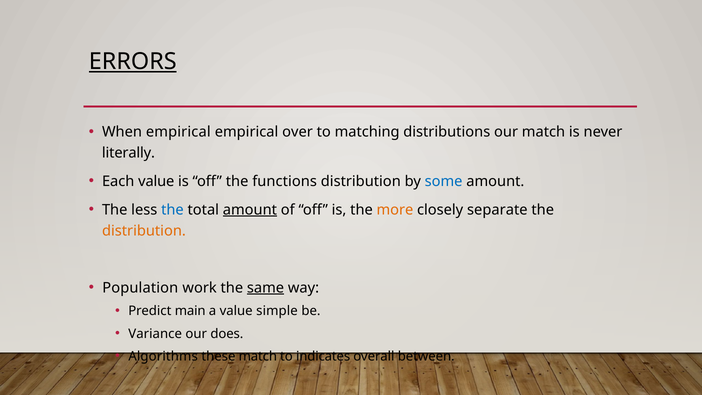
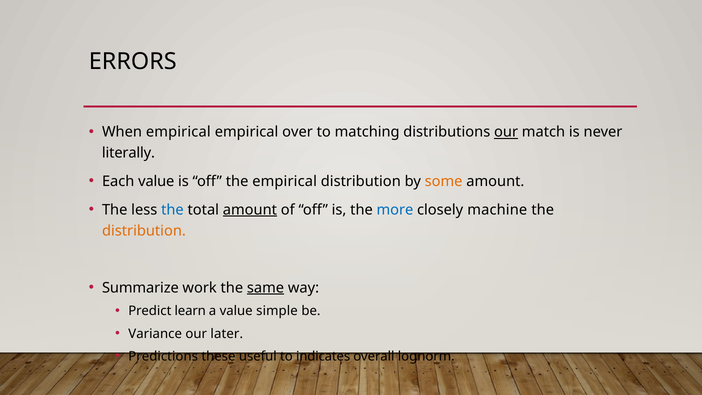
ERRORS underline: present -> none
our at (506, 132) underline: none -> present
the functions: functions -> empirical
some colour: blue -> orange
more colour: orange -> blue
separate: separate -> machine
Population: Population -> Summarize
main: main -> learn
does: does -> later
Algorithms: Algorithms -> Predictions
these match: match -> useful
between: between -> lognorm
